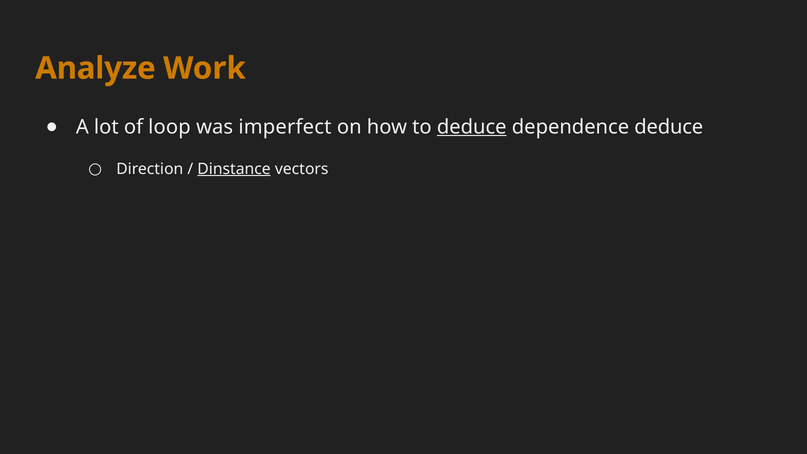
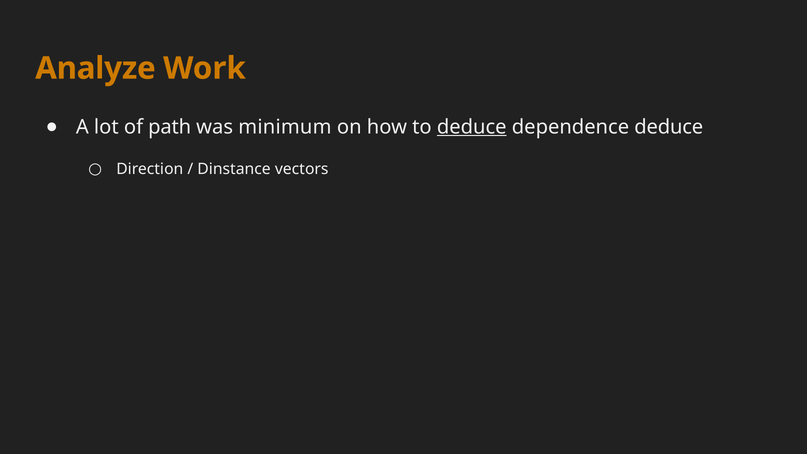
loop: loop -> path
imperfect: imperfect -> minimum
Dinstance underline: present -> none
